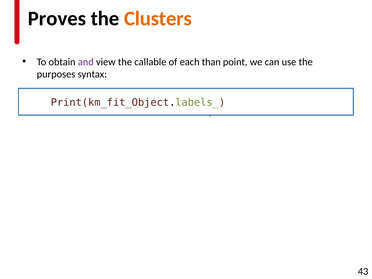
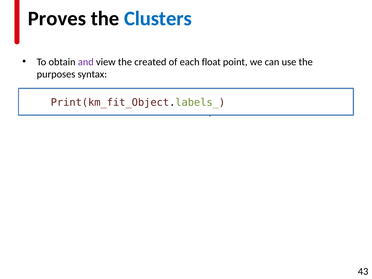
Clusters colour: orange -> blue
callable: callable -> created
than: than -> float
